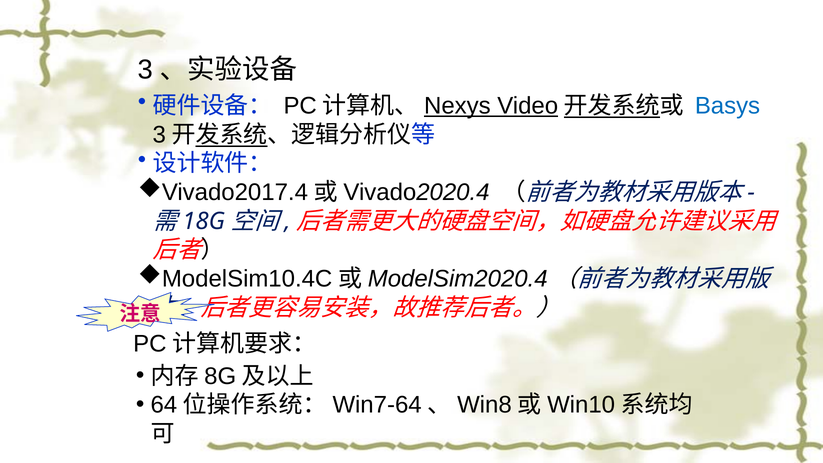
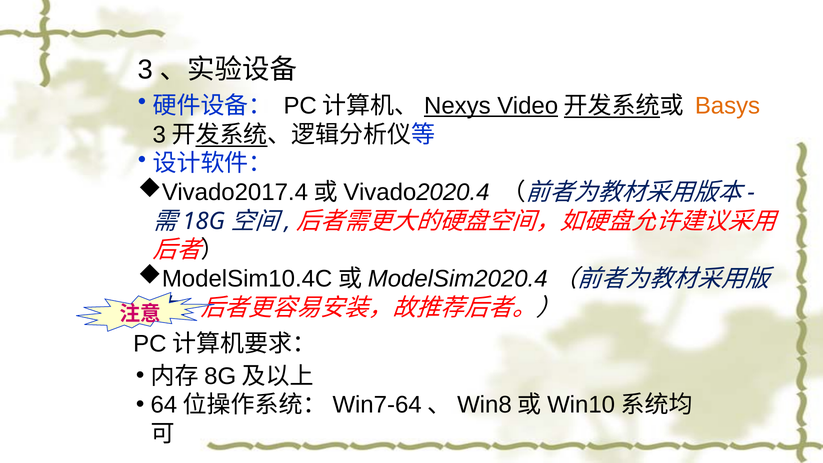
Basys colour: blue -> orange
